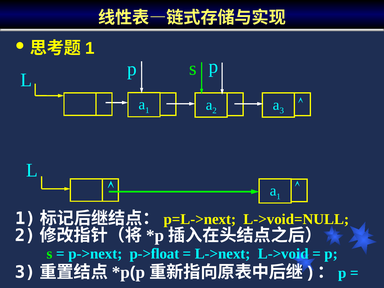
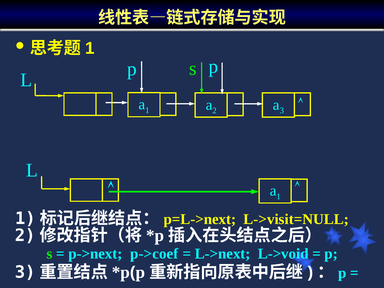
L->void=NULL: L->void=NULL -> L->visit=NULL
p->float: p->float -> p->coef
